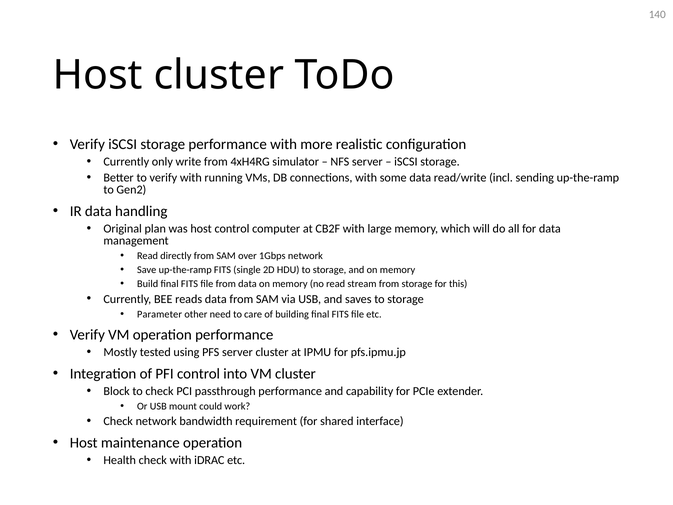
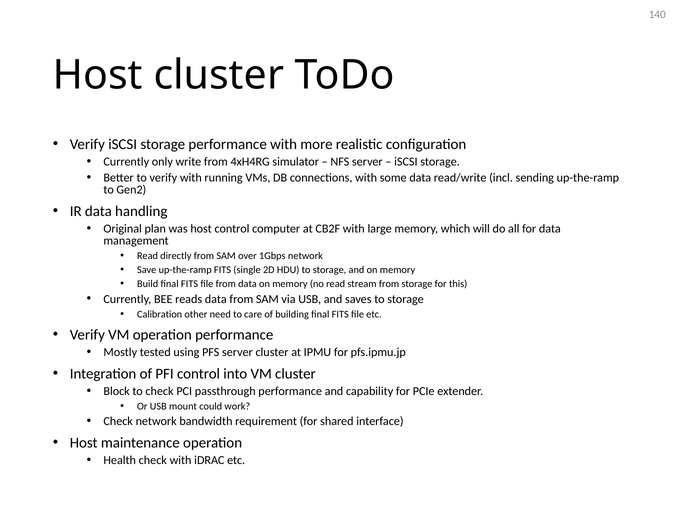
Parameter: Parameter -> Calibration
